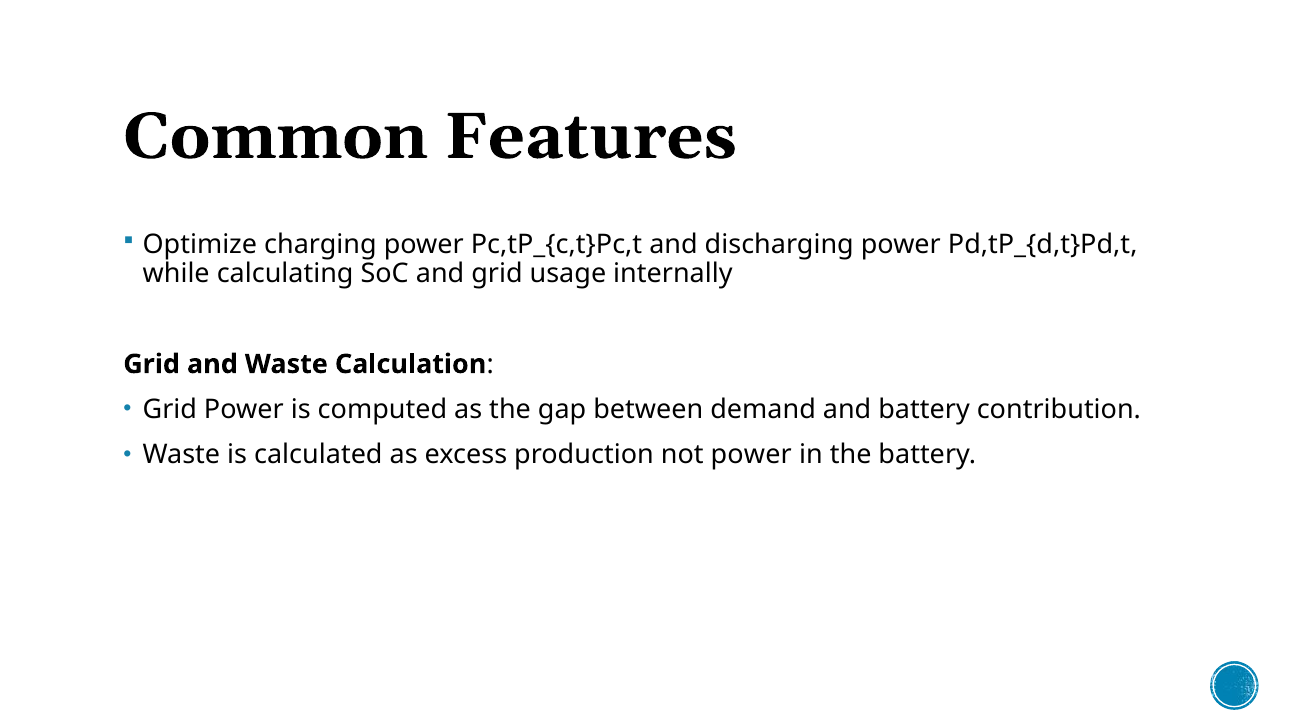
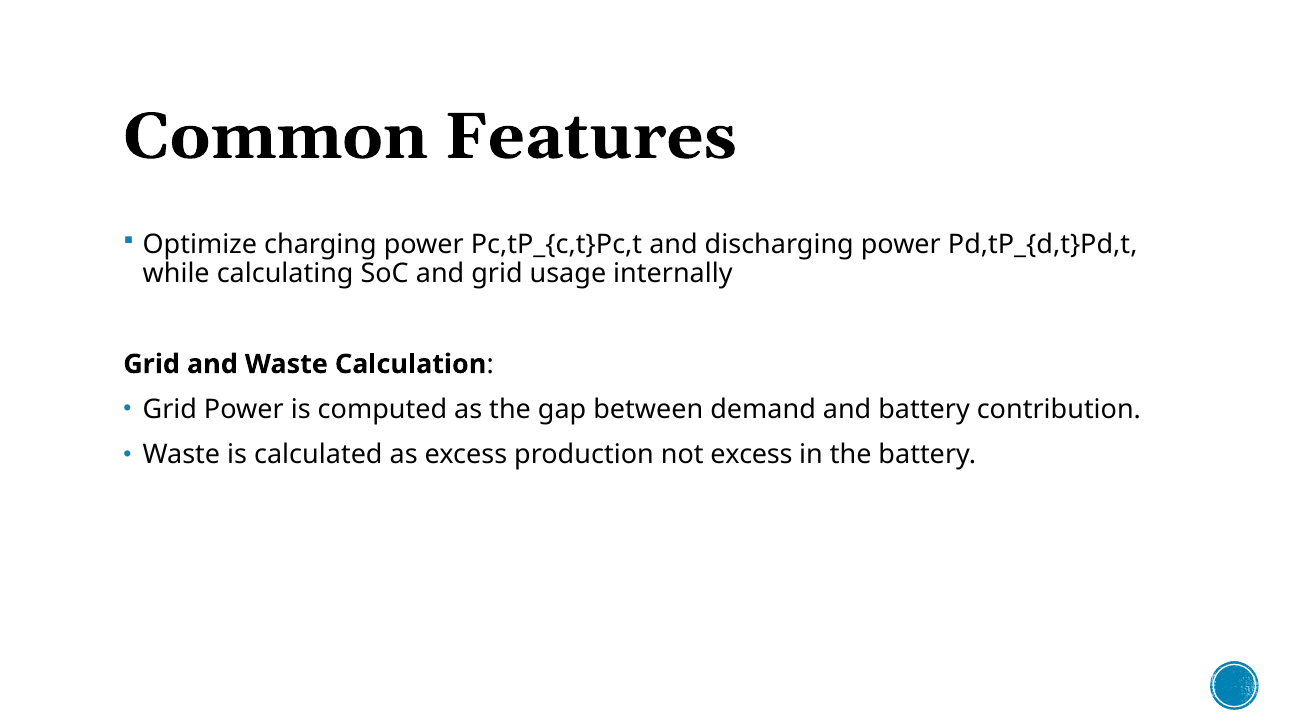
not power: power -> excess
